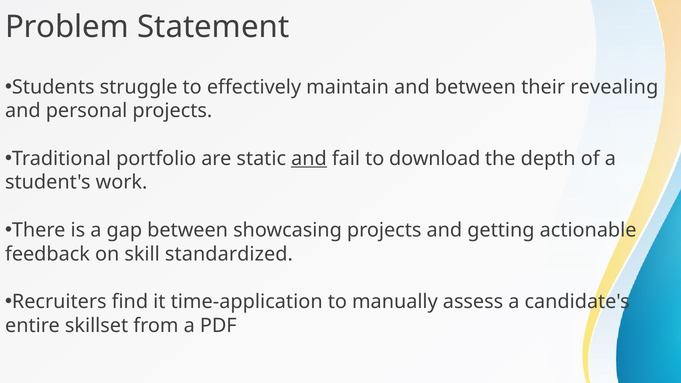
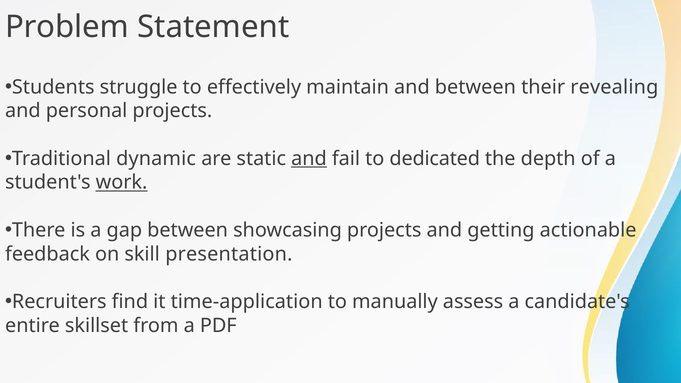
portfolio: portfolio -> dynamic
download: download -> dedicated
work underline: none -> present
standardized: standardized -> presentation
